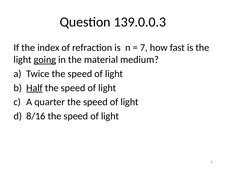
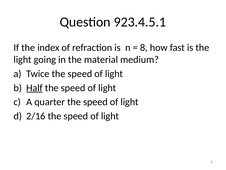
139.0.0.3: 139.0.0.3 -> 923.4.5.1
7: 7 -> 8
going underline: present -> none
8/16: 8/16 -> 2/16
